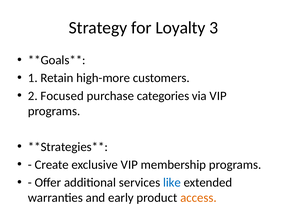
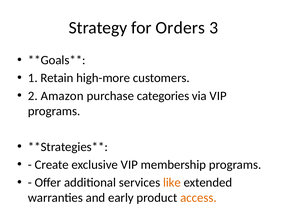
Loyalty: Loyalty -> Orders
Focused: Focused -> Amazon
like colour: blue -> orange
